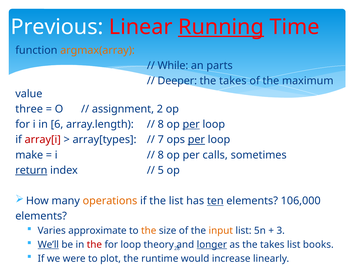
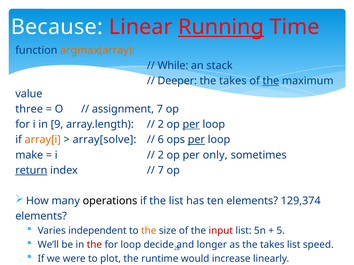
Previous: Previous -> Because
parts: parts -> stack
the at (271, 81) underline: none -> present
assignment 2: 2 -> 7
6: 6 -> 9
8 at (161, 125): 8 -> 2
array[i colour: red -> orange
array[types: array[types -> array[solve
7: 7 -> 6
8 at (161, 155): 8 -> 2
calls: calls -> only
5 at (161, 171): 5 -> 7
operations colour: orange -> black
ten underline: present -> none
106,000: 106,000 -> 129,374
approximate: approximate -> independent
input colour: orange -> red
3: 3 -> 5
We’ll underline: present -> none
theory: theory -> decide
longer underline: present -> none
books: books -> speed
